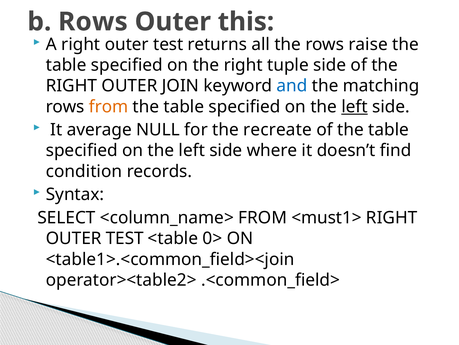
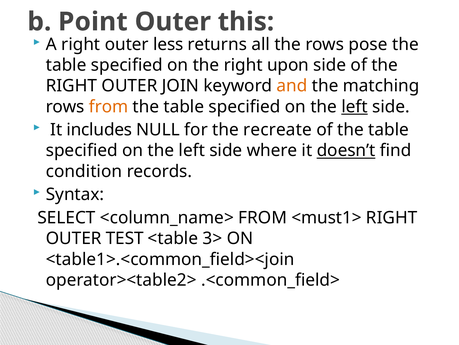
Rows at (93, 22): Rows -> Point
A right outer test: test -> less
raise: raise -> pose
tuple: tuple -> upon
and colour: blue -> orange
average: average -> includes
doesn’t underline: none -> present
0>: 0> -> 3>
